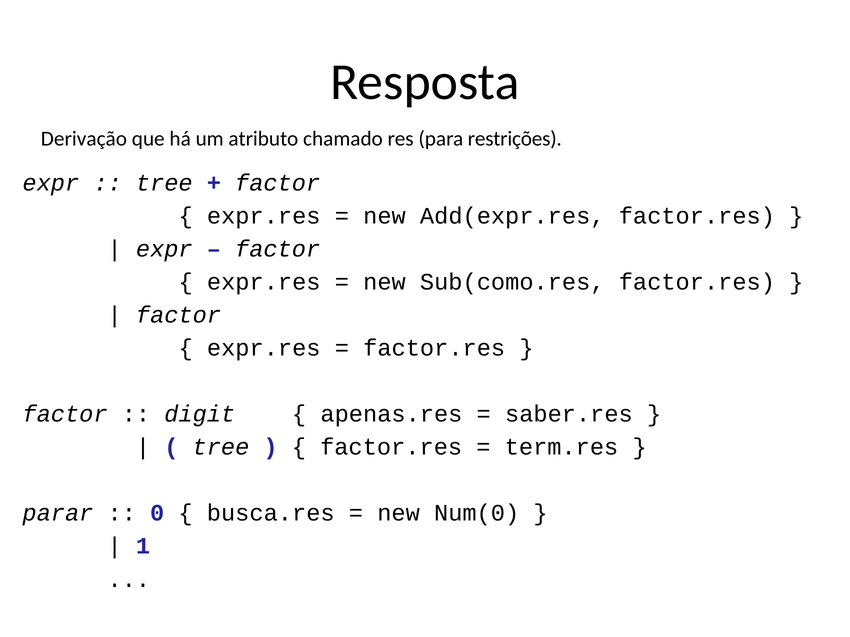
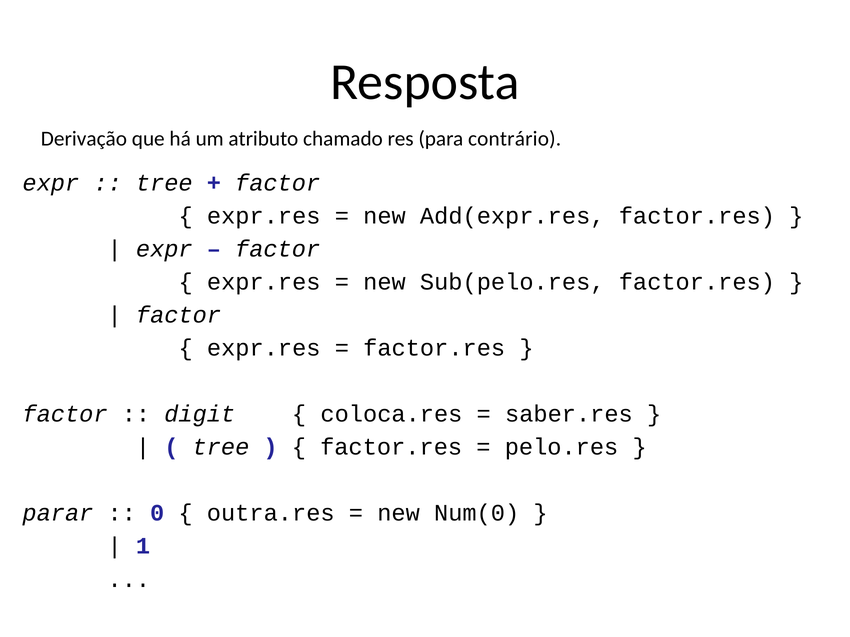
restrições: restrições -> contrário
Sub(como.res: Sub(como.res -> Sub(pelo.res
apenas.res: apenas.res -> coloca.res
term.res: term.res -> pelo.res
busca.res: busca.res -> outra.res
